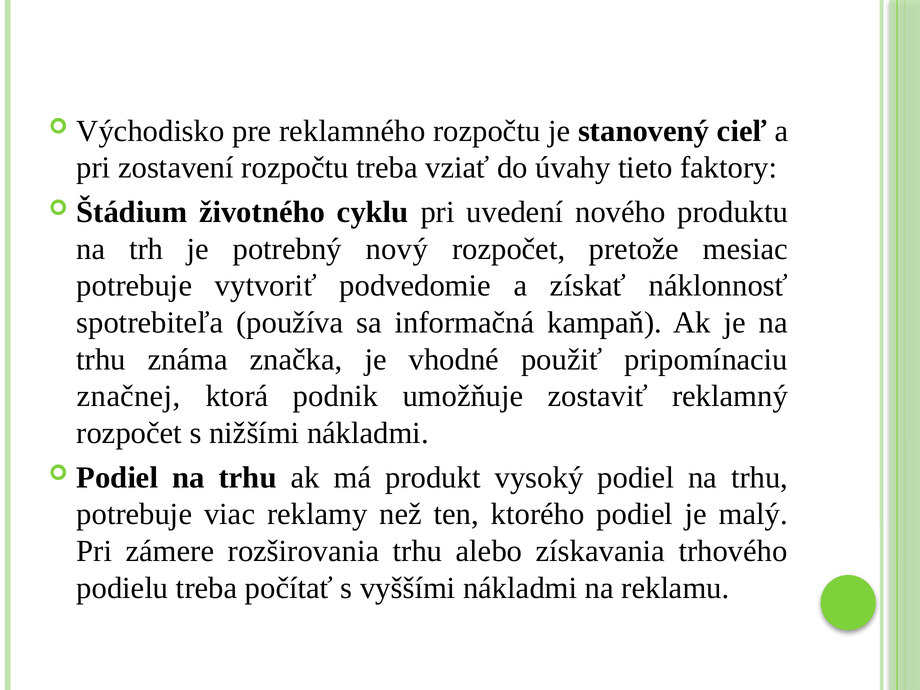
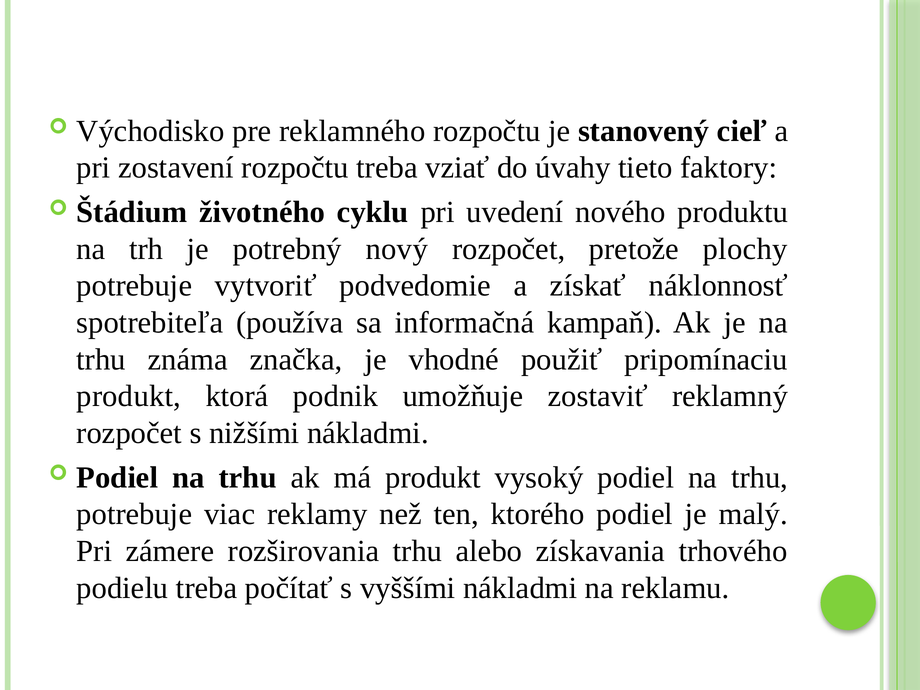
mesiac: mesiac -> plochy
značnej at (129, 396): značnej -> produkt
